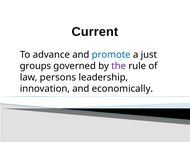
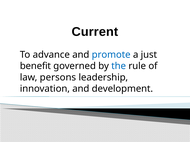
groups: groups -> benefit
the colour: purple -> blue
economically: economically -> development
